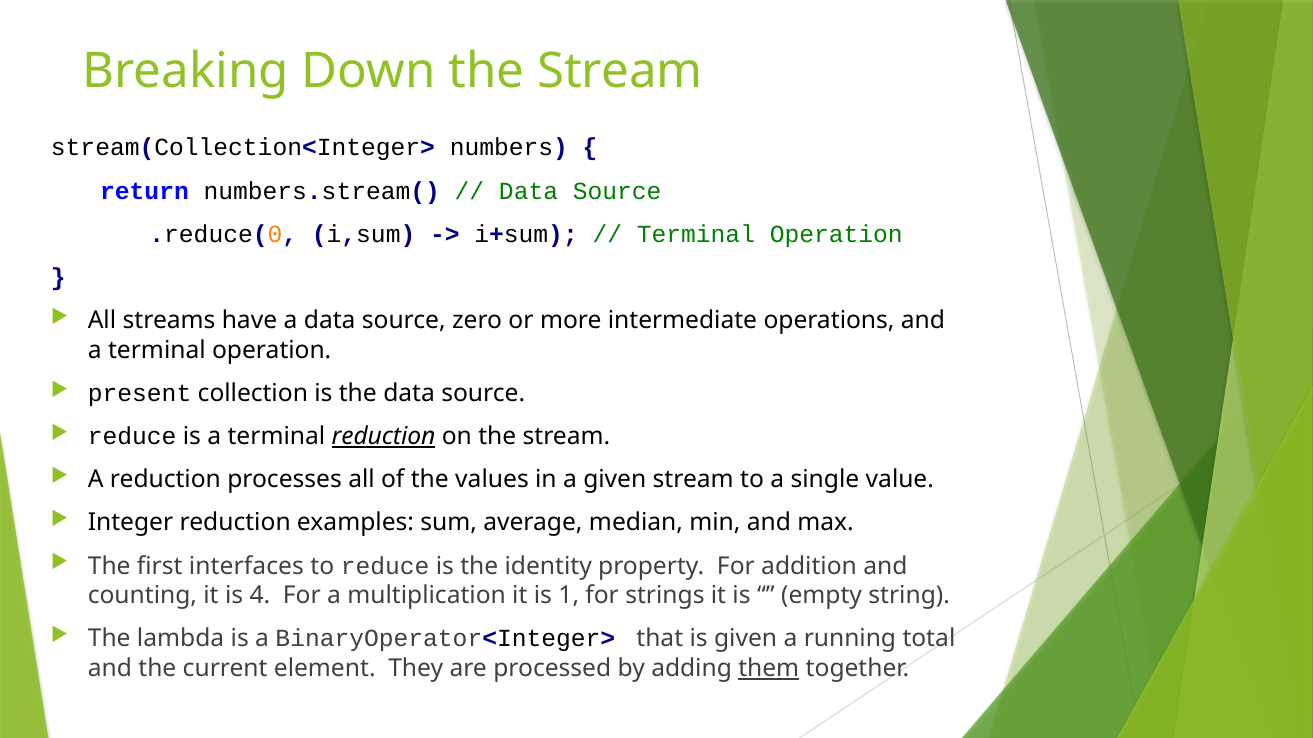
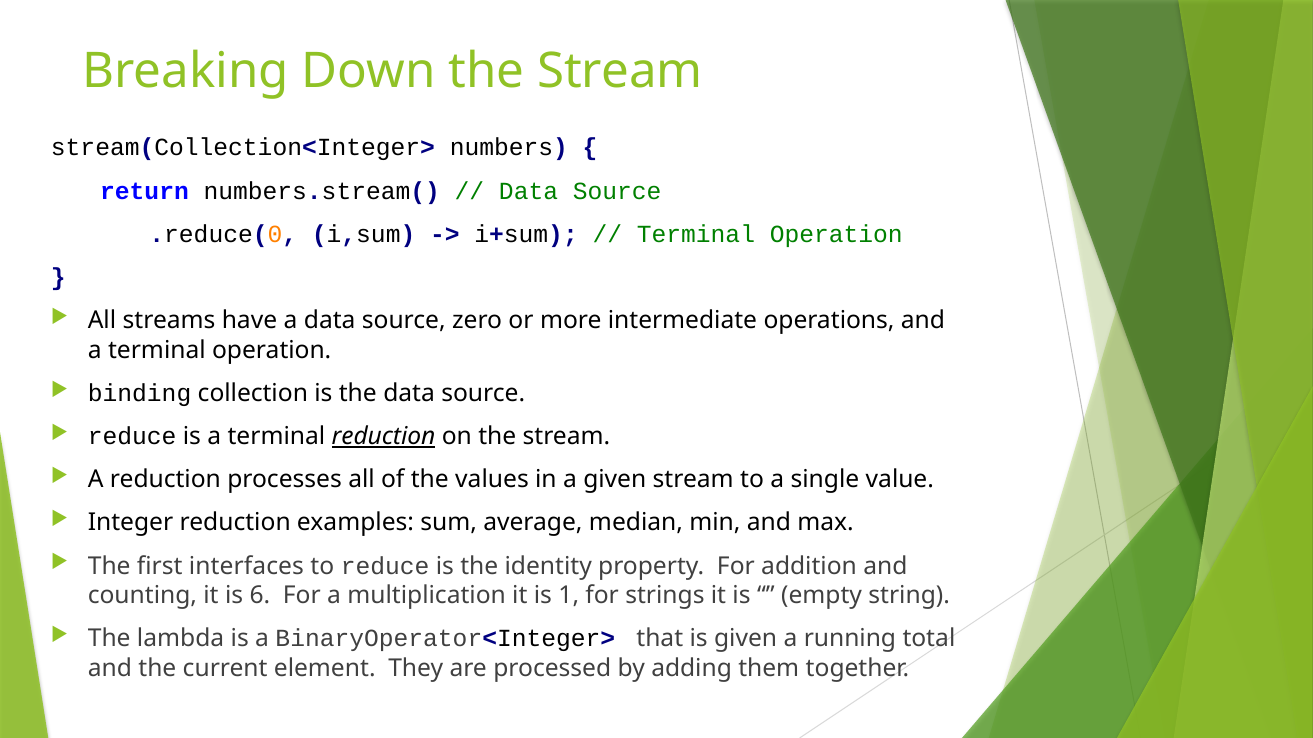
present: present -> binding
4: 4 -> 6
them underline: present -> none
